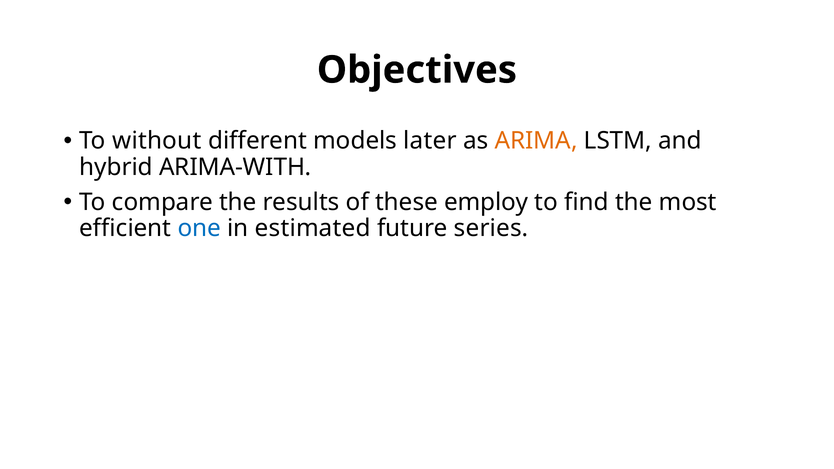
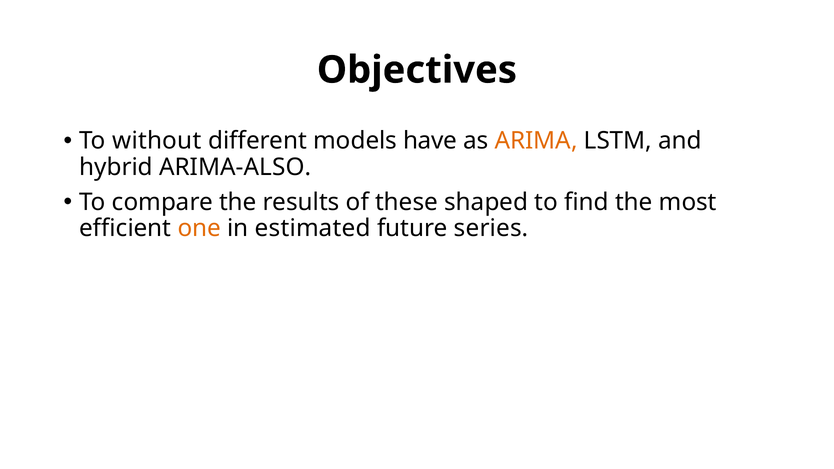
later: later -> have
ARIMA-WITH: ARIMA-WITH -> ARIMA-ALSO
employ: employ -> shaped
one colour: blue -> orange
